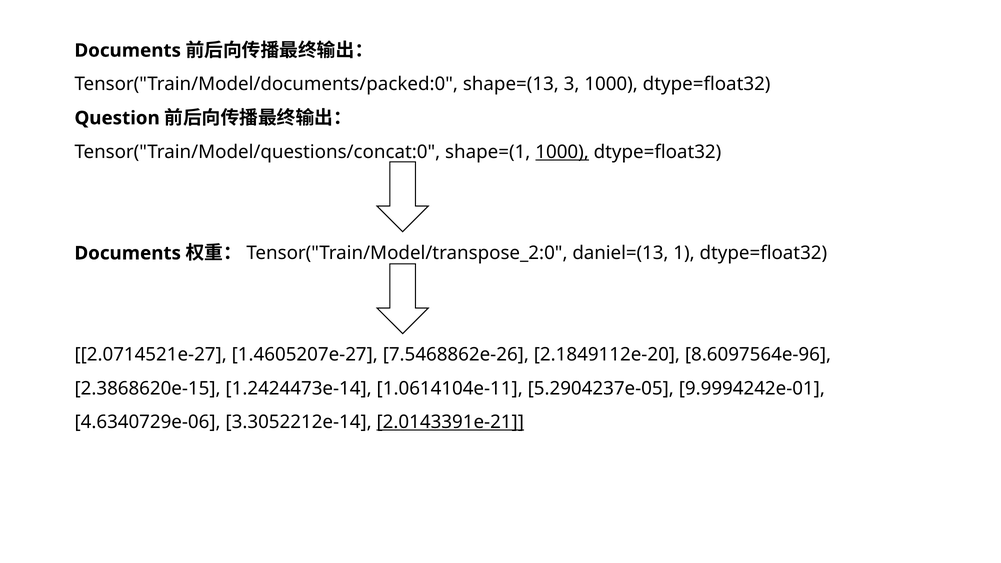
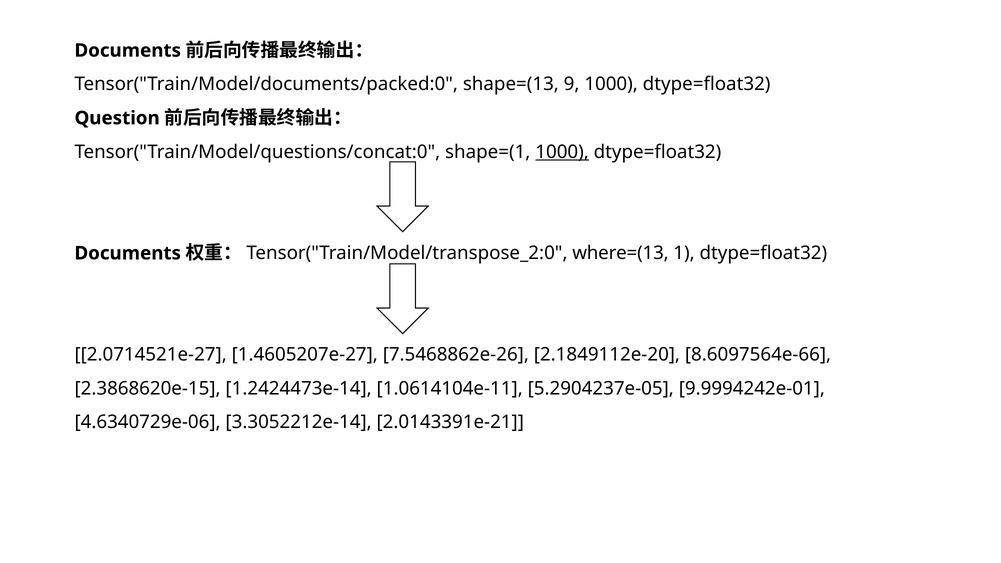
3: 3 -> 9
daniel=(13: daniel=(13 -> where=(13
8.6097564e-96: 8.6097564e-96 -> 8.6097564e-66
2.0143391e-21 underline: present -> none
